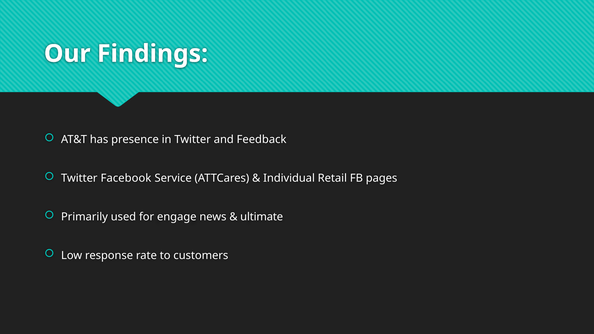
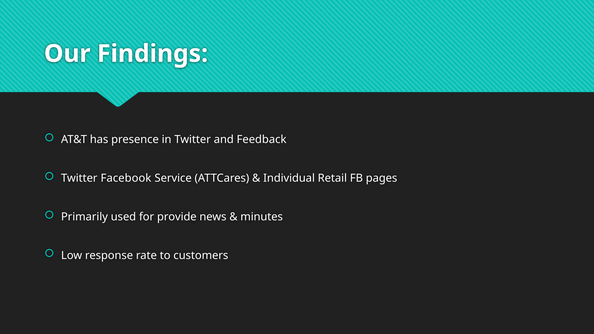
engage: engage -> provide
ultimate: ultimate -> minutes
